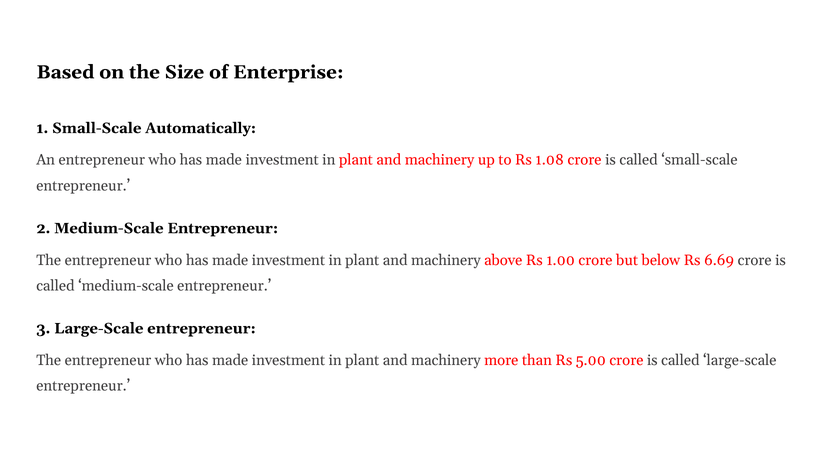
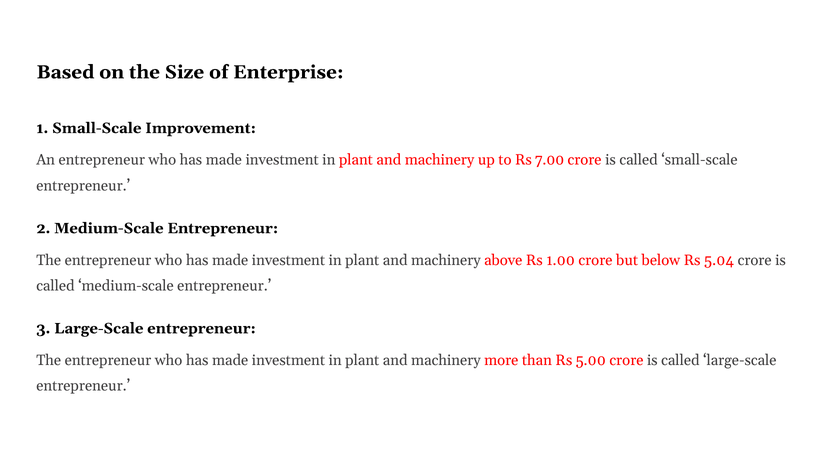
Automatically: Automatically -> Improvement
1.08: 1.08 -> 7.00
6.69: 6.69 -> 5.04
